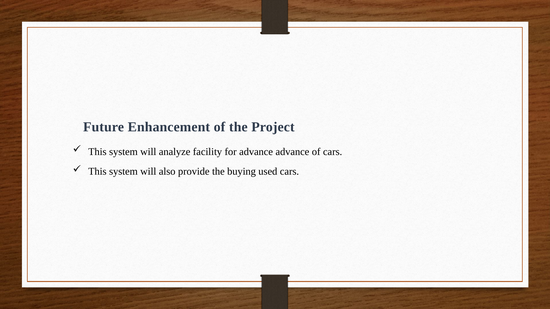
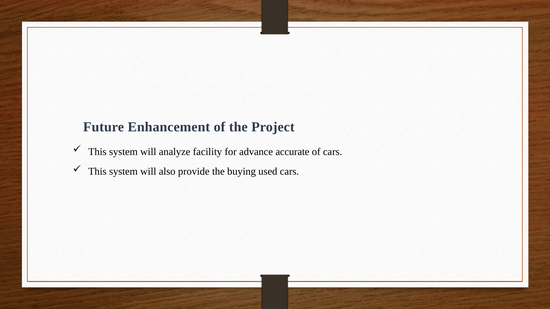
advance advance: advance -> accurate
